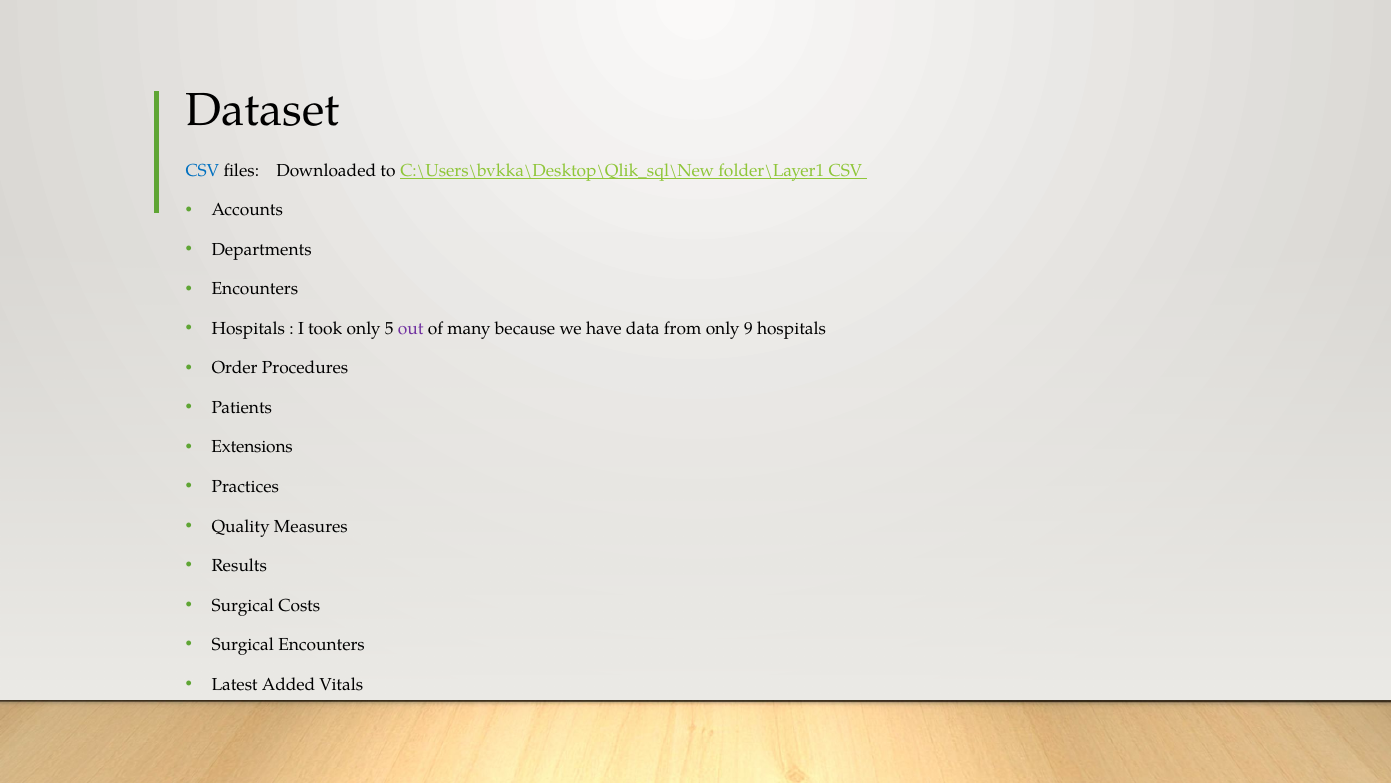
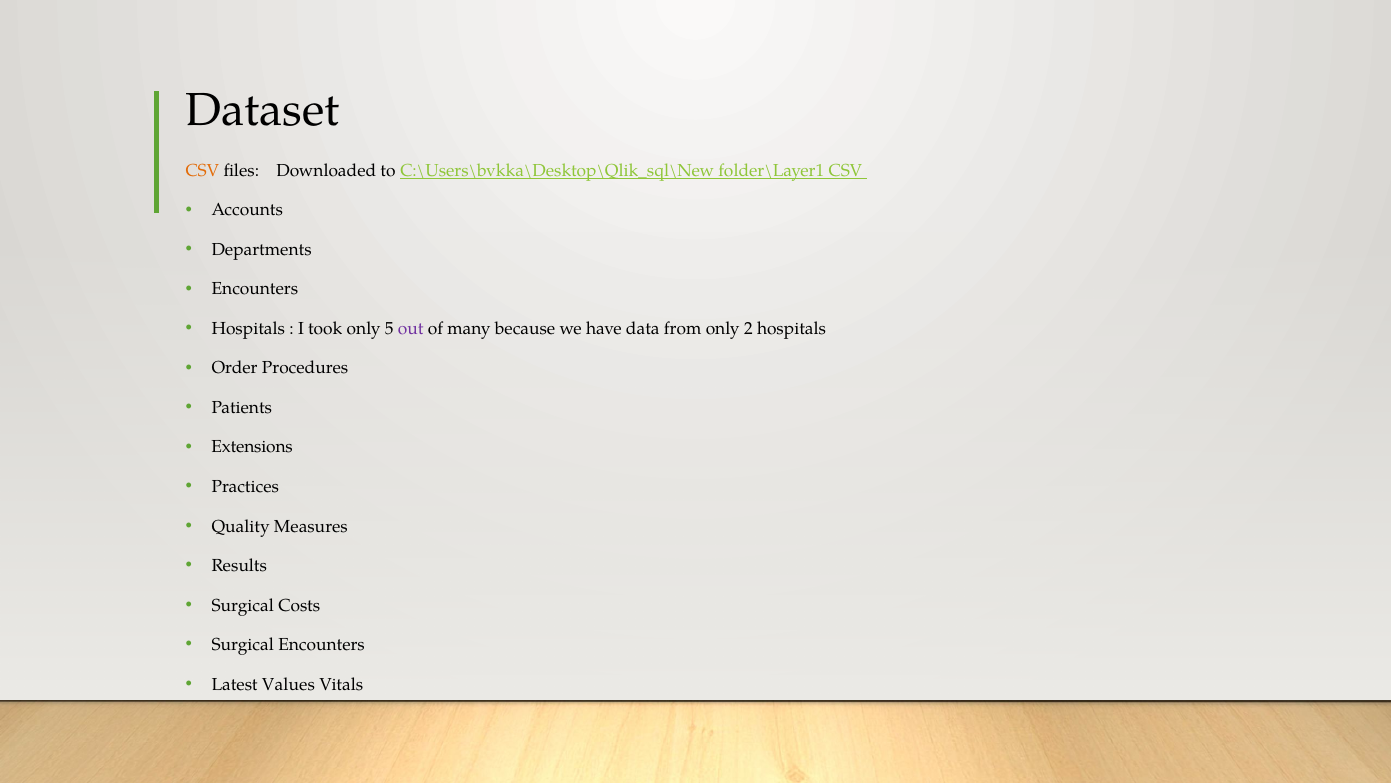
CSV at (202, 170) colour: blue -> orange
9: 9 -> 2
Added: Added -> Values
